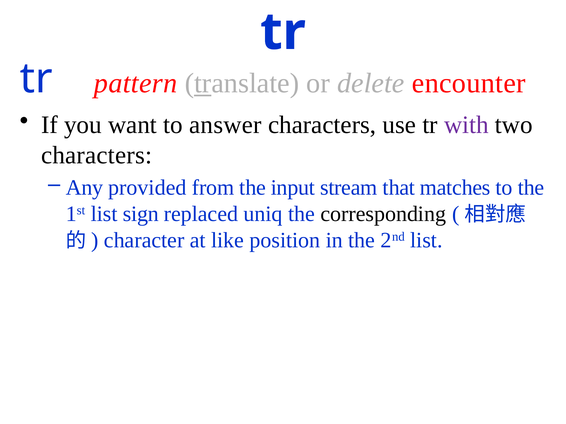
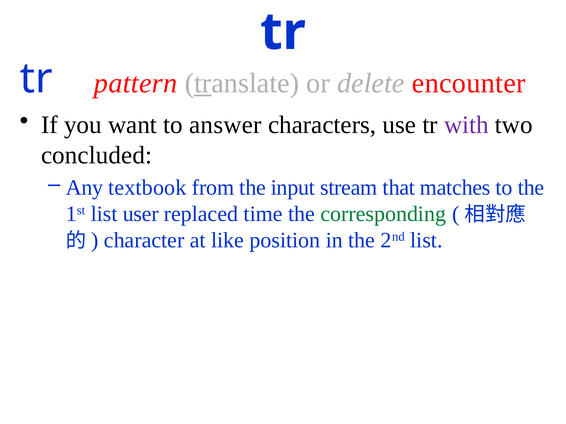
characters at (97, 155): characters -> concluded
provided: provided -> textbook
sign: sign -> user
uniq: uniq -> time
corresponding colour: black -> green
